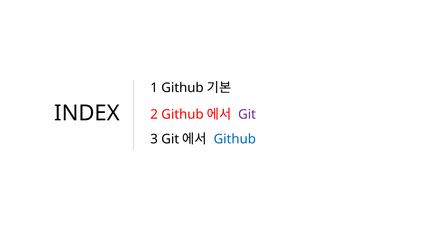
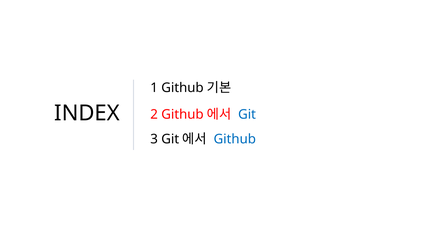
Git at (247, 114) colour: purple -> blue
